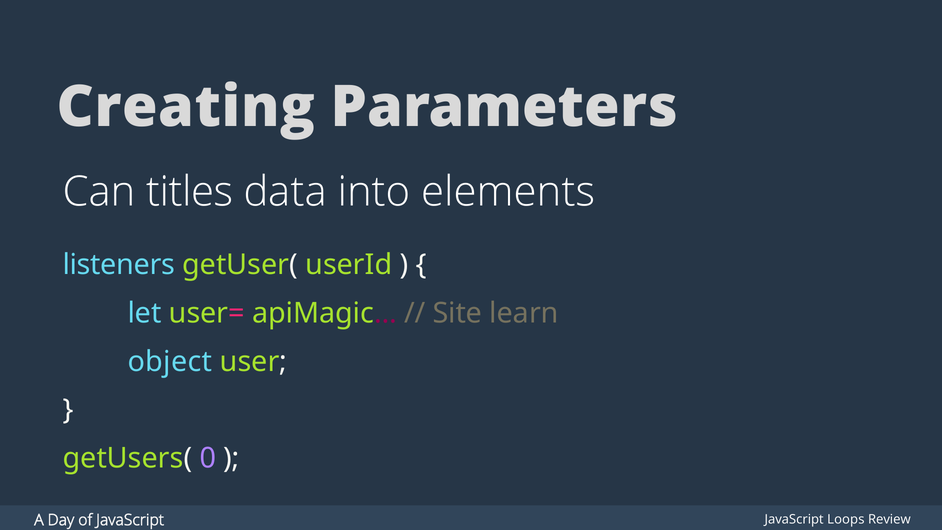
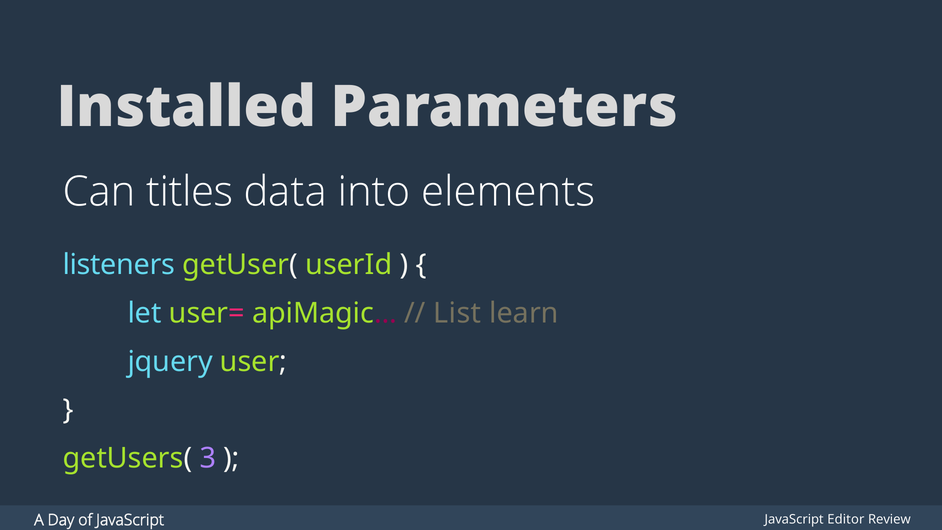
Creating: Creating -> Installed
Site: Site -> List
object: object -> jquery
0: 0 -> 3
Loops: Loops -> Editor
